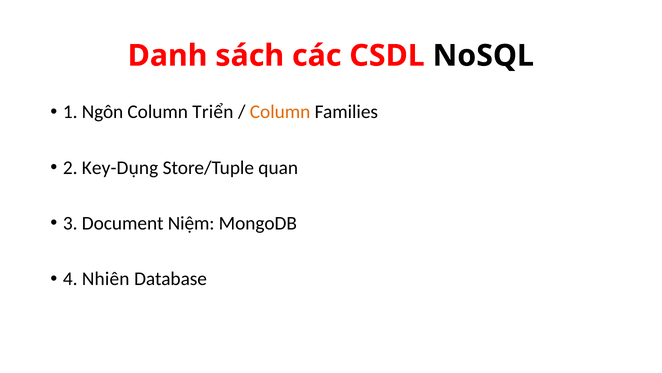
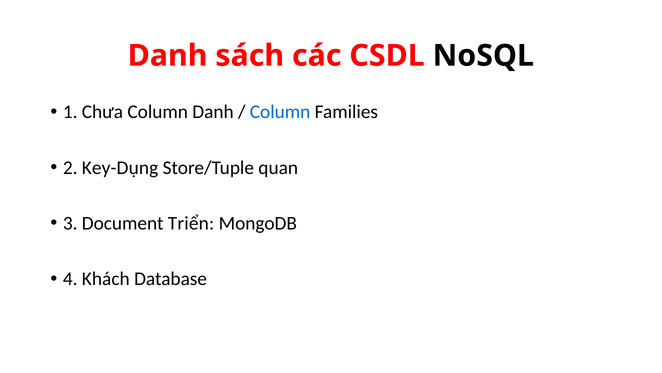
Ngôn: Ngôn -> Chưa
Column Triển: Triển -> Danh
Column at (280, 112) colour: orange -> blue
Niệm: Niệm -> Triển
Nhiên: Nhiên -> Khách
